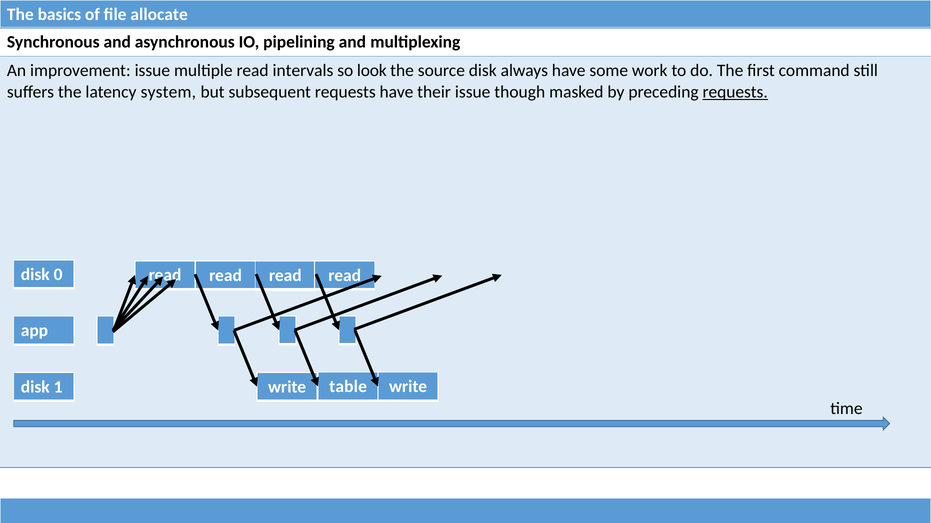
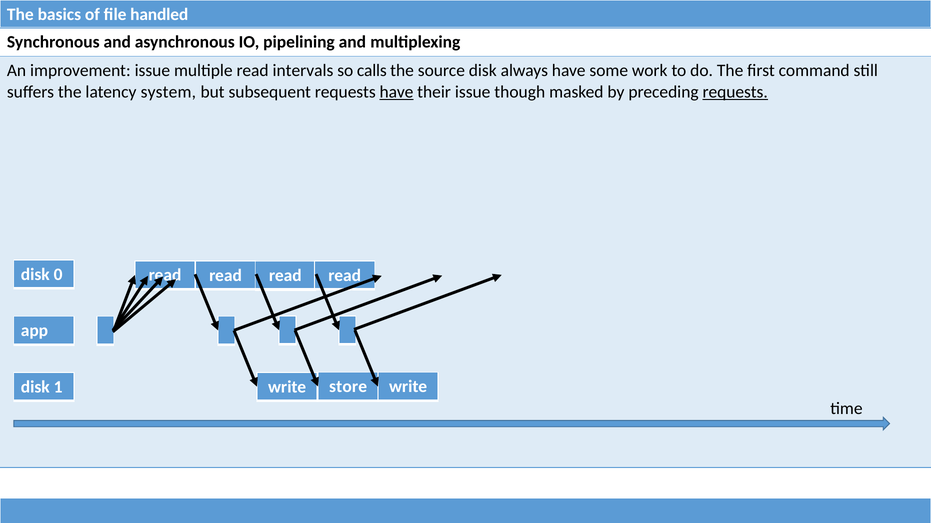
allocate: allocate -> handled
look: look -> calls
have at (397, 92) underline: none -> present
table: table -> store
